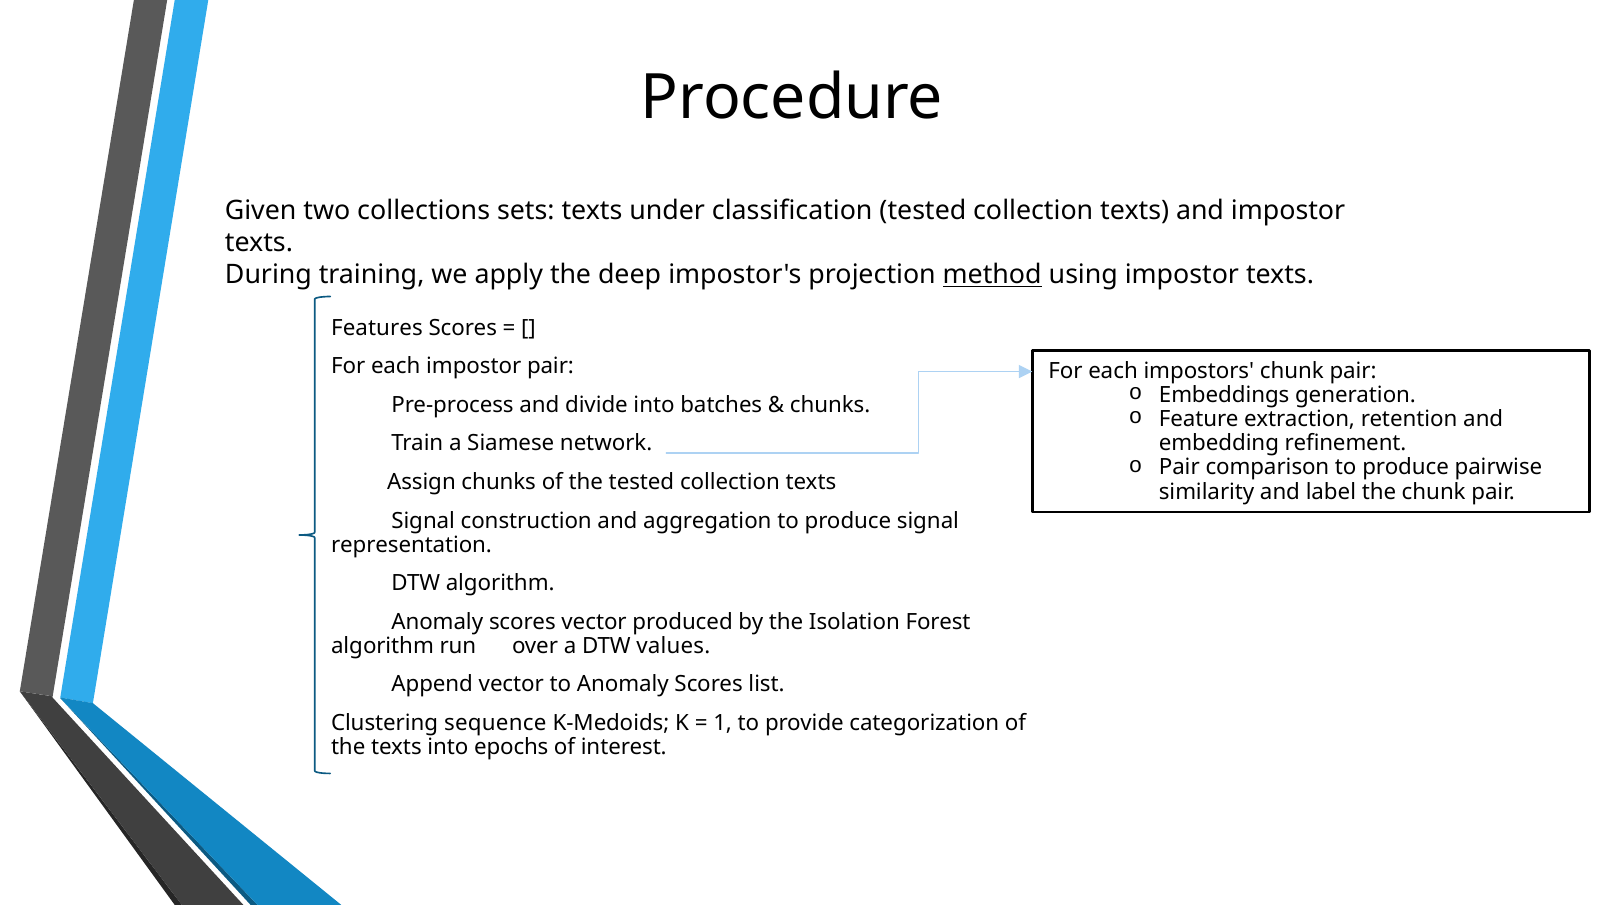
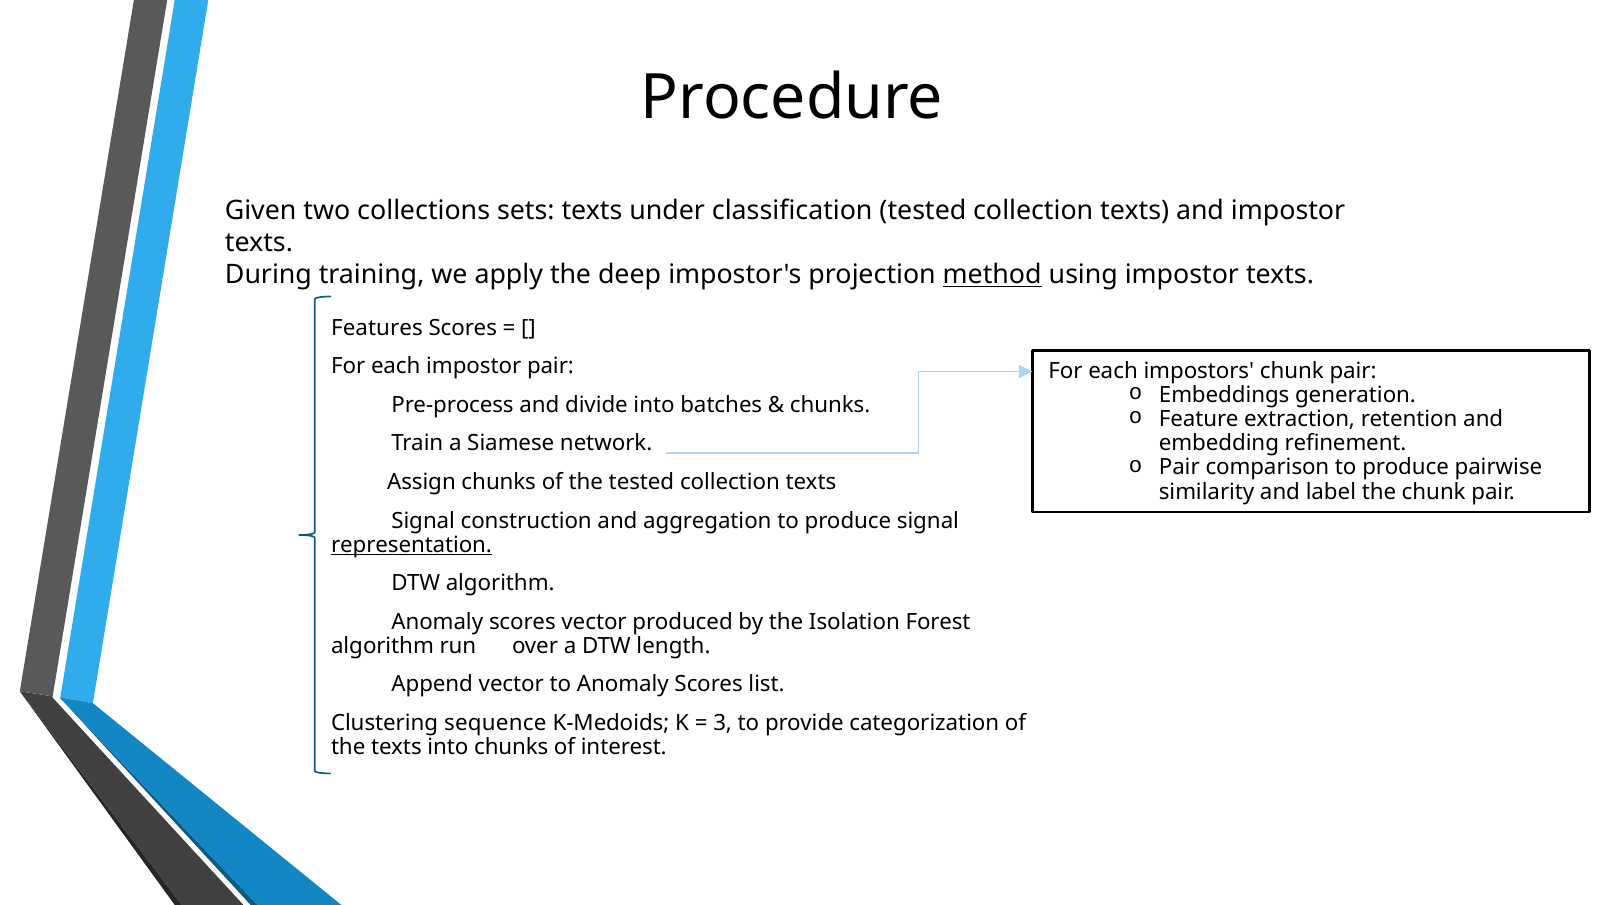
representation underline: none -> present
values: values -> length
1: 1 -> 3
into epochs: epochs -> chunks
